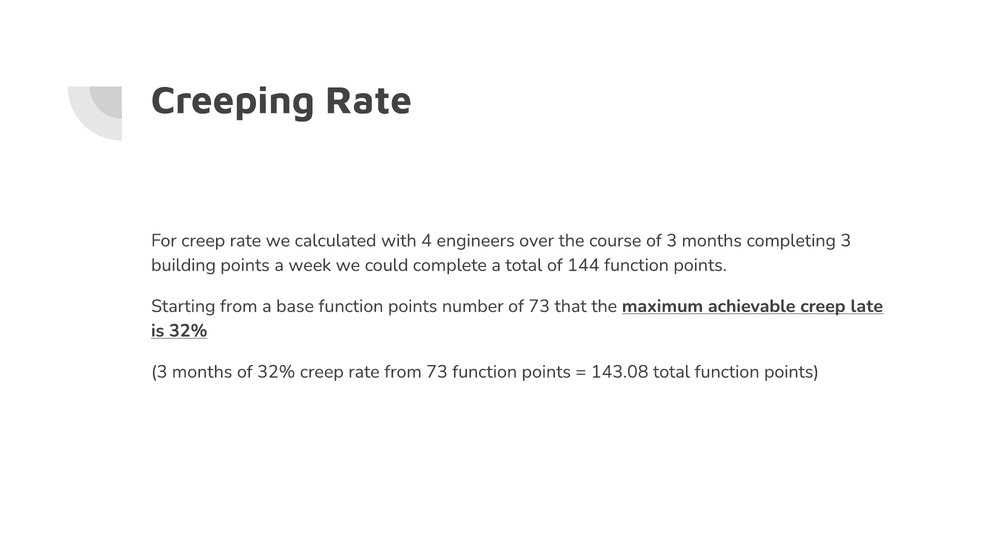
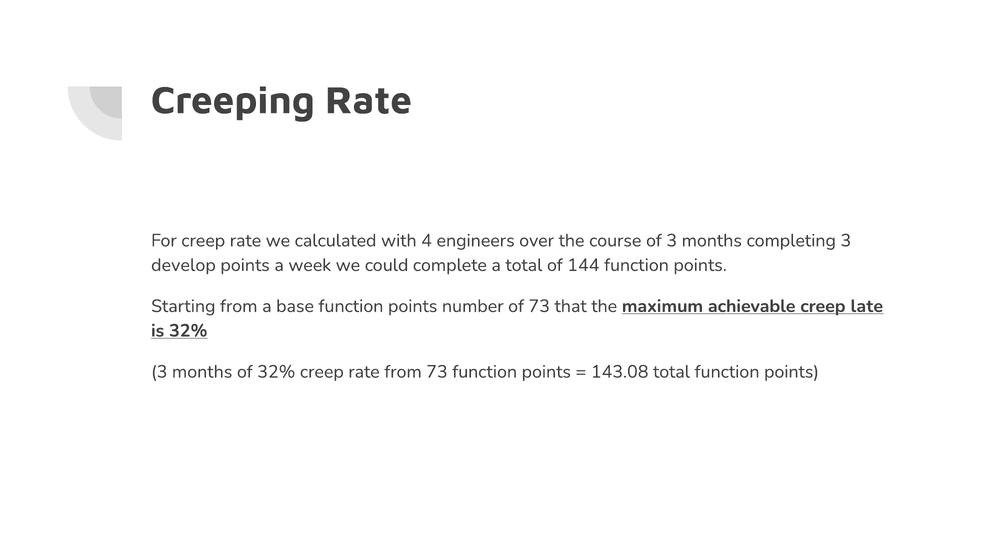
building: building -> develop
